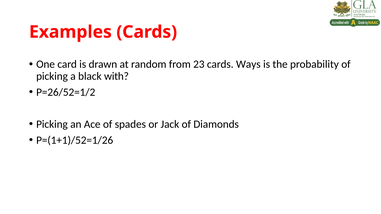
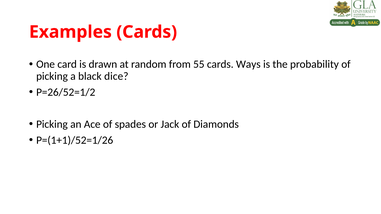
23: 23 -> 55
with: with -> dice
